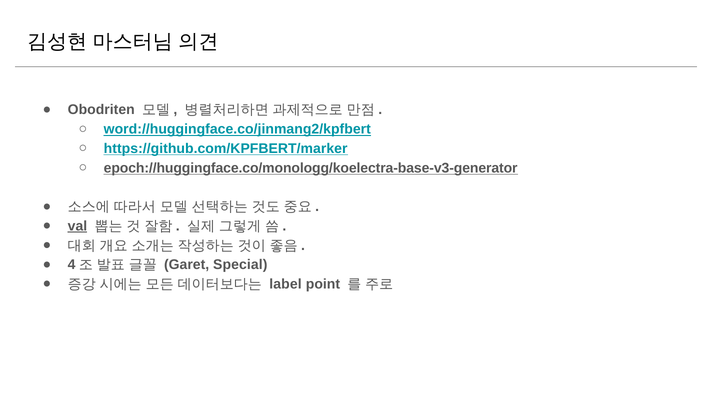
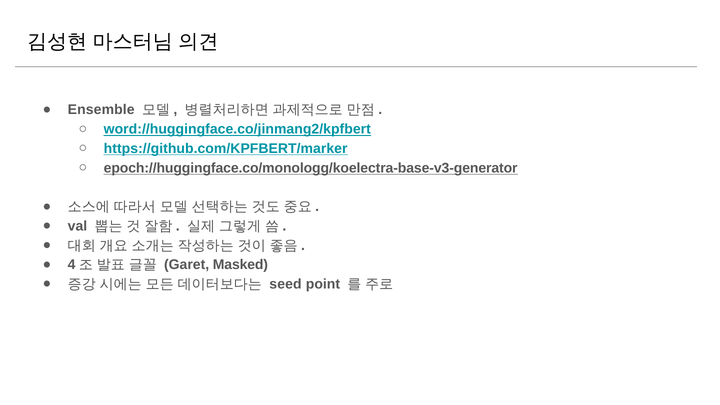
Obodriten: Obodriten -> Ensemble
val underline: present -> none
Special: Special -> Masked
label: label -> seed
